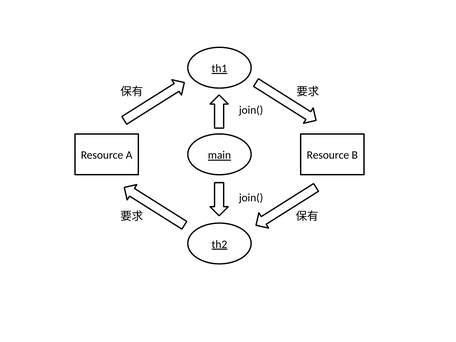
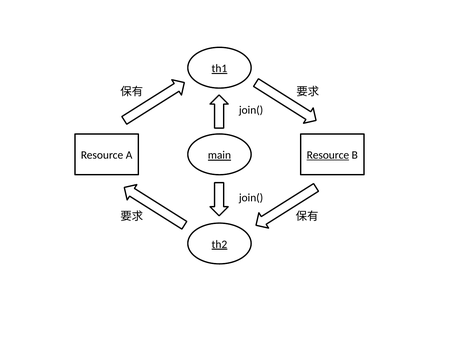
Resource at (328, 155) underline: none -> present
